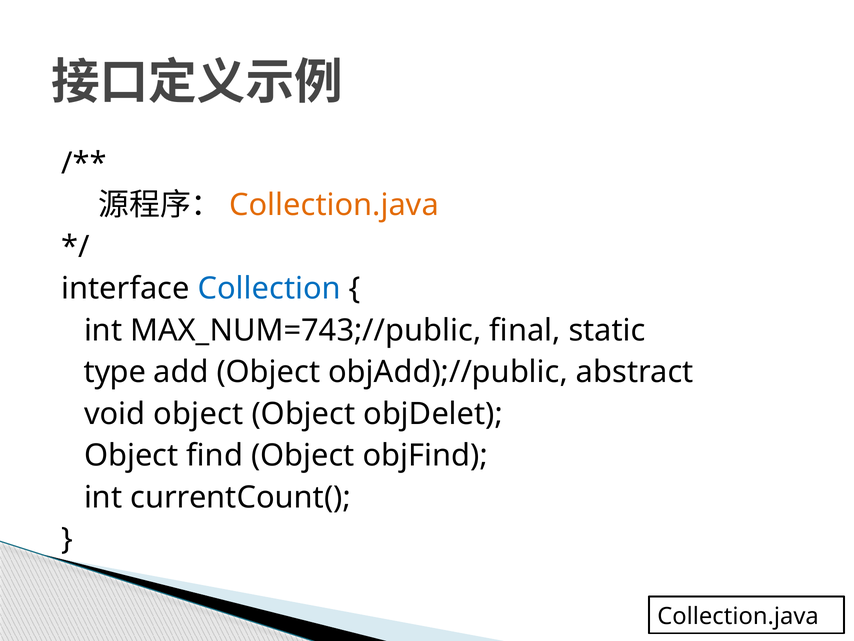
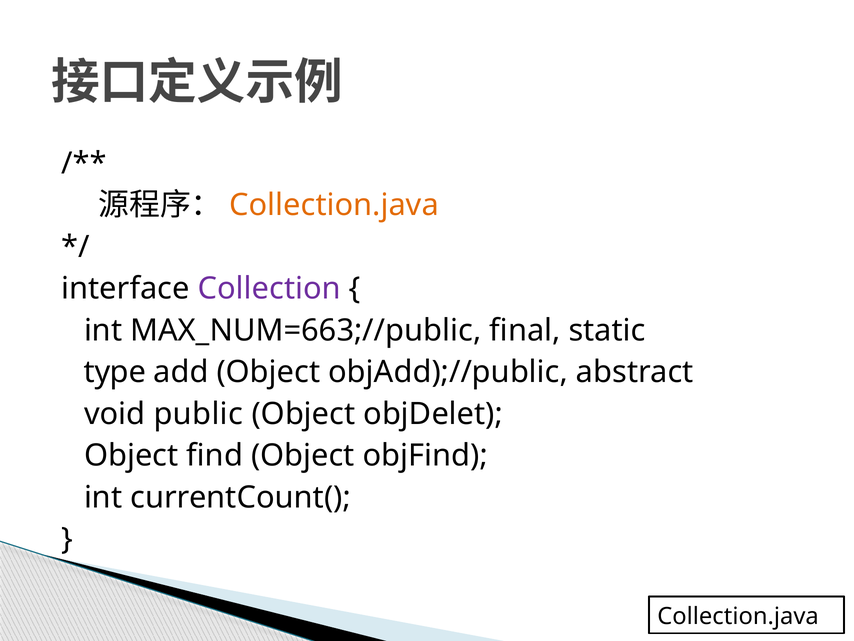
Collection colour: blue -> purple
MAX_NUM=743;//public: MAX_NUM=743;//public -> MAX_NUM=663;//public
void object: object -> public
